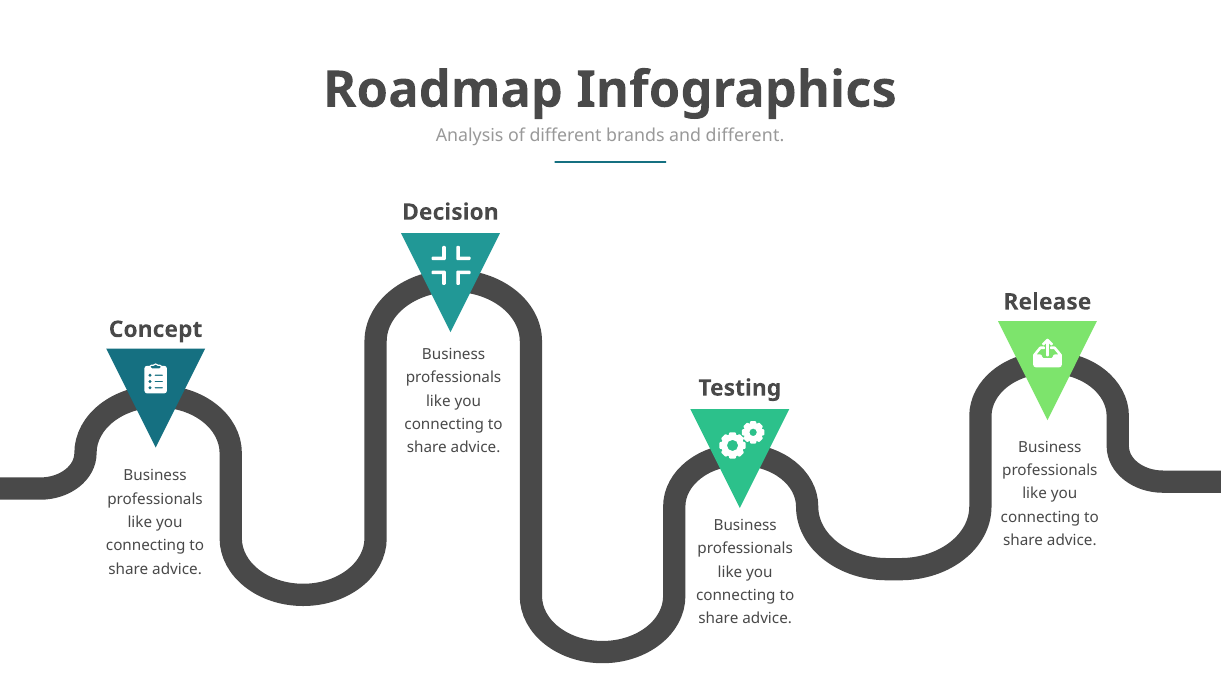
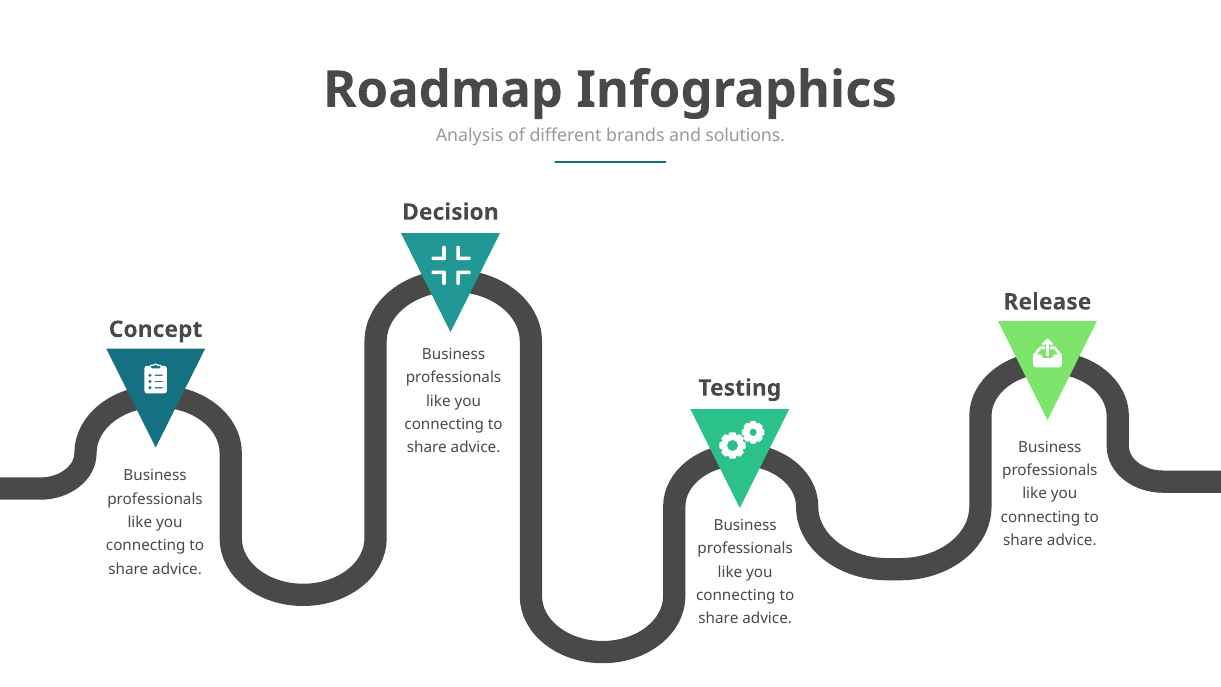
and different: different -> solutions
